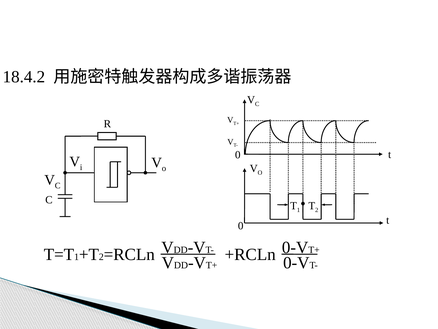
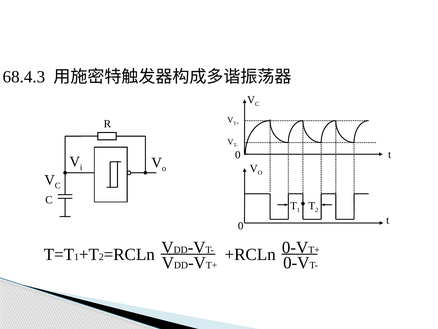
18.4.2: 18.4.2 -> 68.4.3
